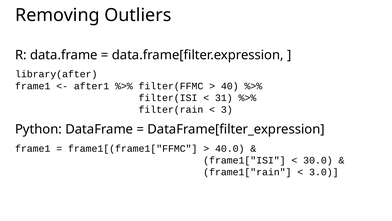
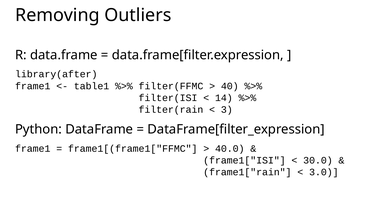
after1: after1 -> table1
31: 31 -> 14
